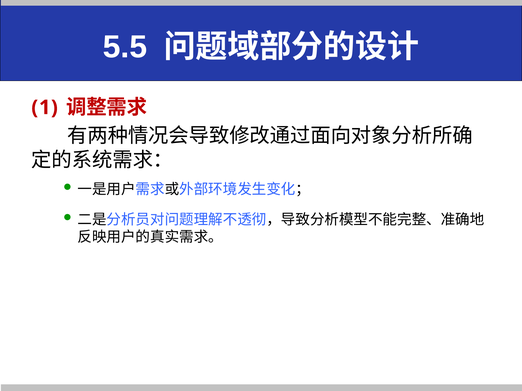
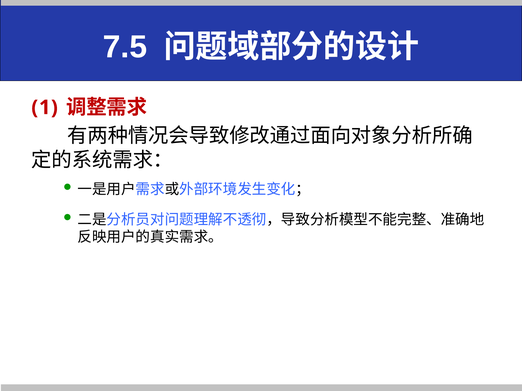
5.5: 5.5 -> 7.5
